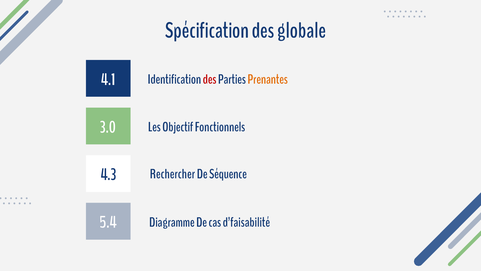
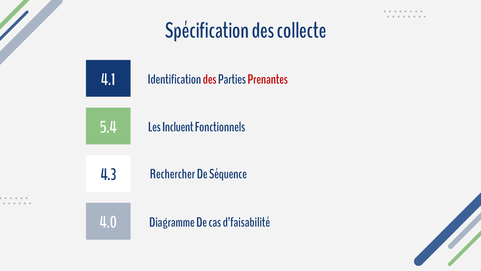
globale: globale -> collecte
Prenantes colour: orange -> red
3.0: 3.0 -> 5.4
Objectif: Objectif -> Incluent
5.4: 5.4 -> 4.0
